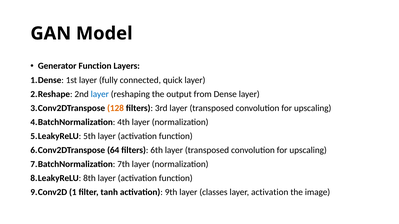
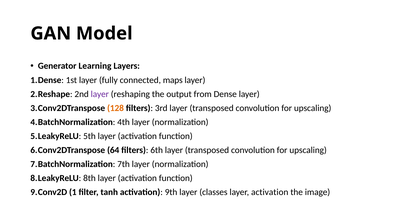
Generator Function: Function -> Learning
quick: quick -> maps
layer at (100, 94) colour: blue -> purple
